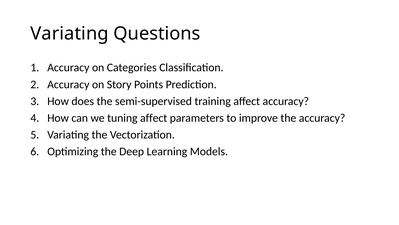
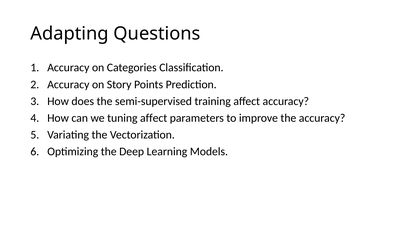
Variating at (70, 34): Variating -> Adapting
